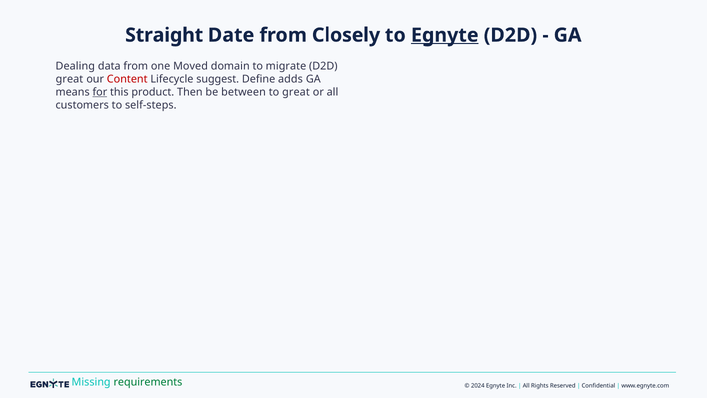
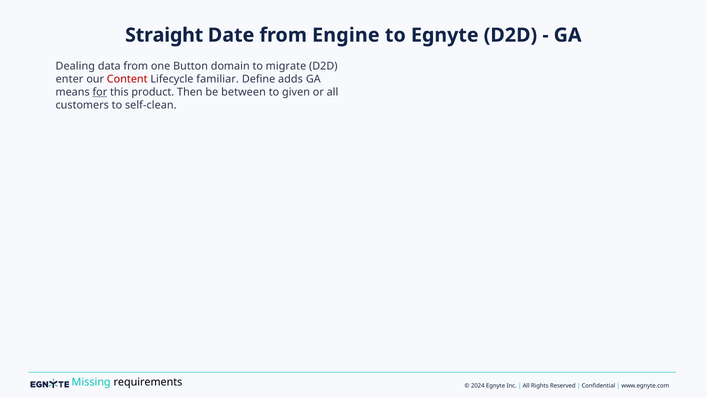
Closely: Closely -> Engine
Egnyte at (445, 35) underline: present -> none
Moved: Moved -> Button
great at (69, 79): great -> enter
suggest: suggest -> familiar
to great: great -> given
self-steps: self-steps -> self-clean
requirements colour: green -> black
